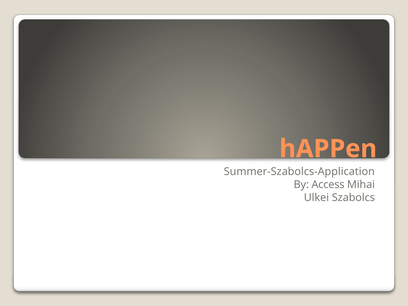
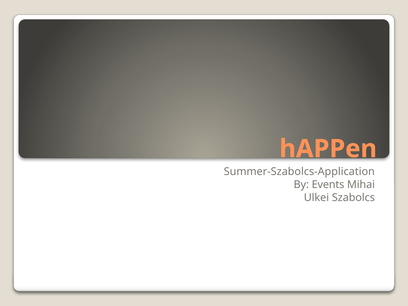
Access: Access -> Events
